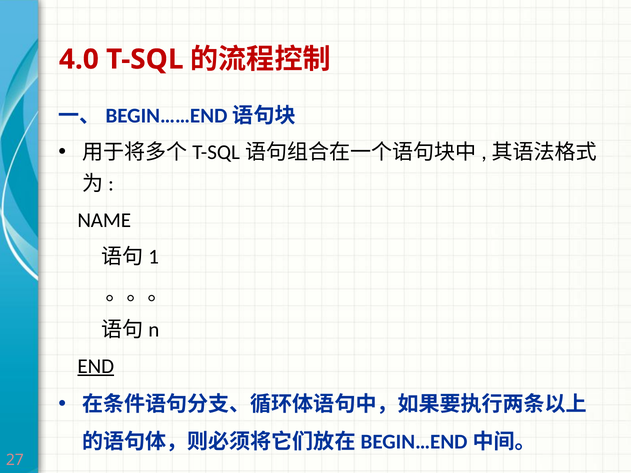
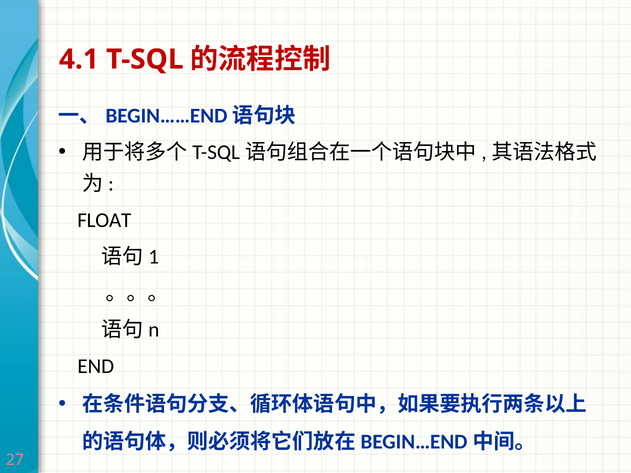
4.0: 4.0 -> 4.1
NAME: NAME -> FLOAT
END underline: present -> none
